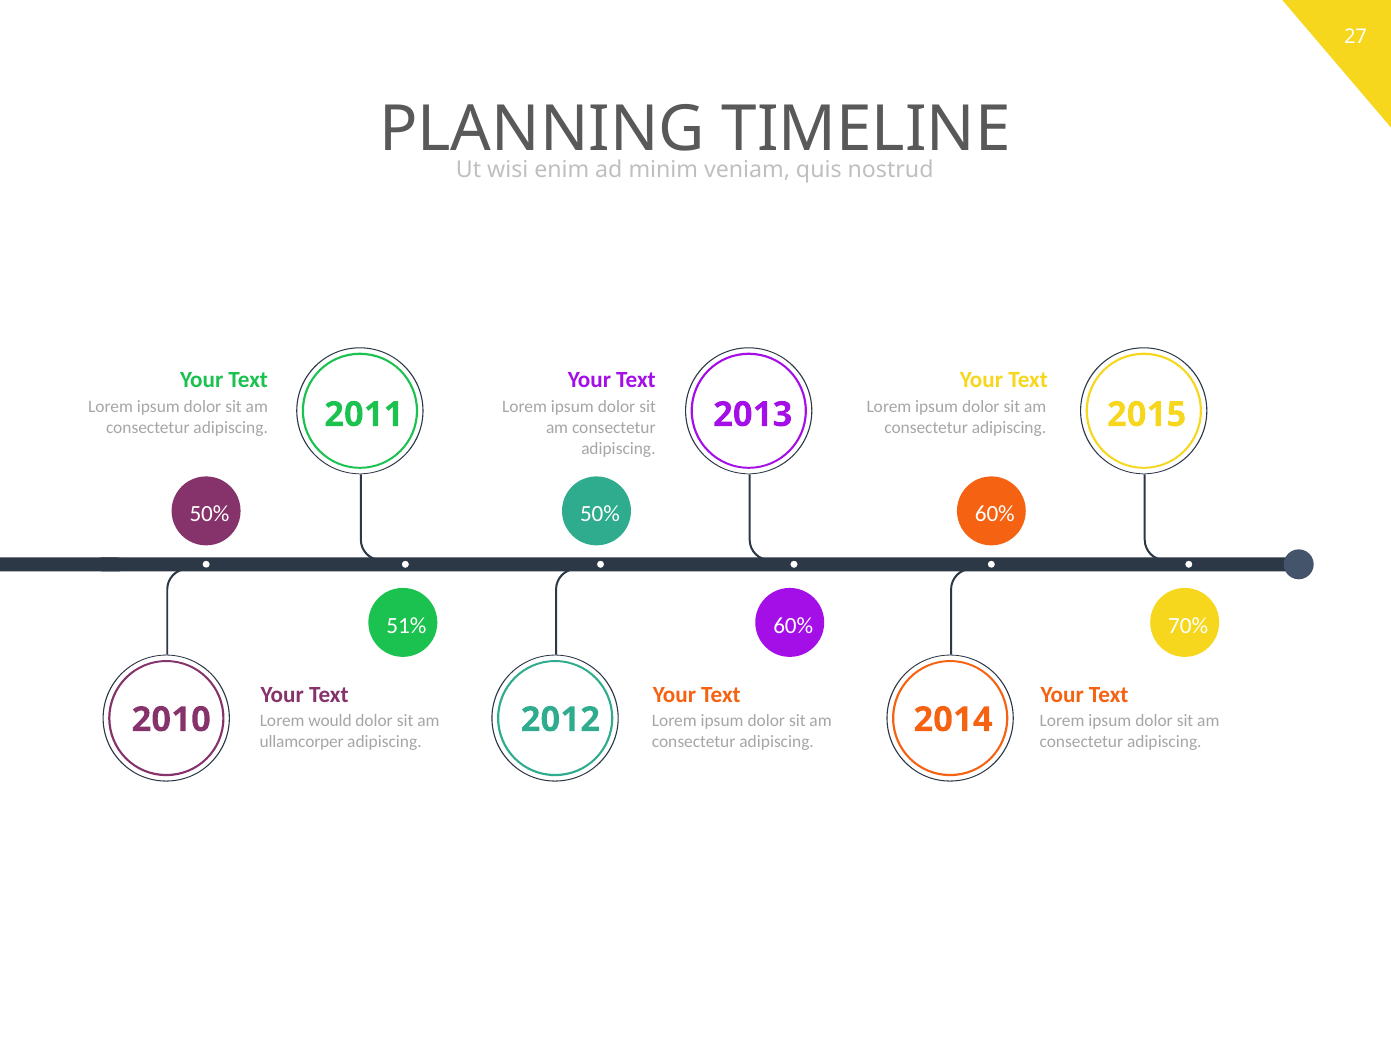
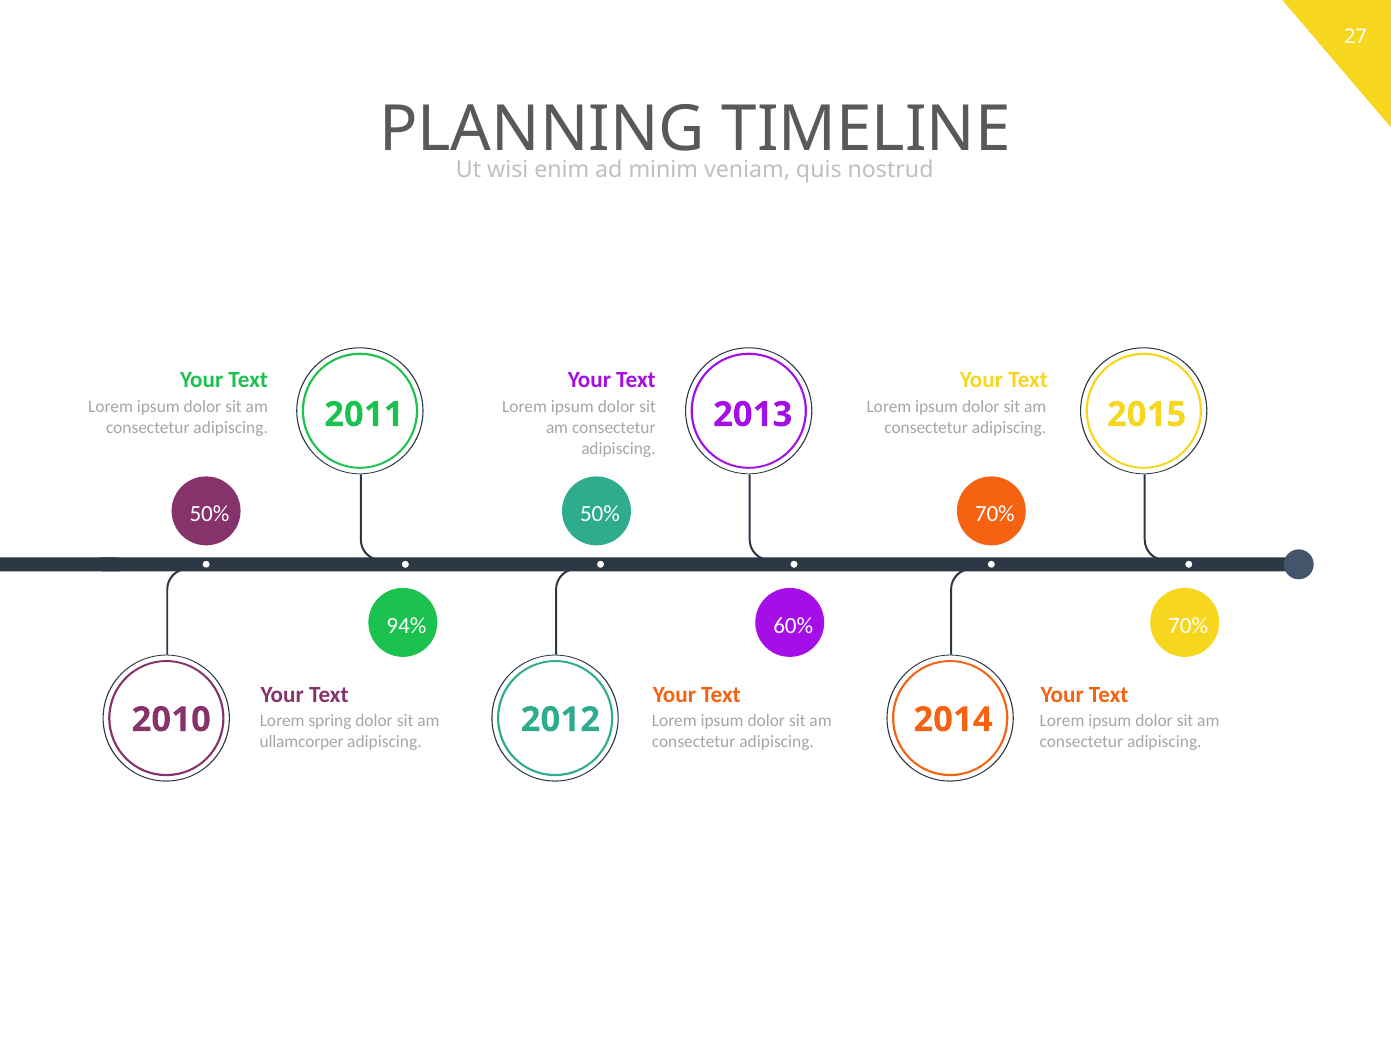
60% at (995, 514): 60% -> 70%
51%: 51% -> 94%
would: would -> spring
